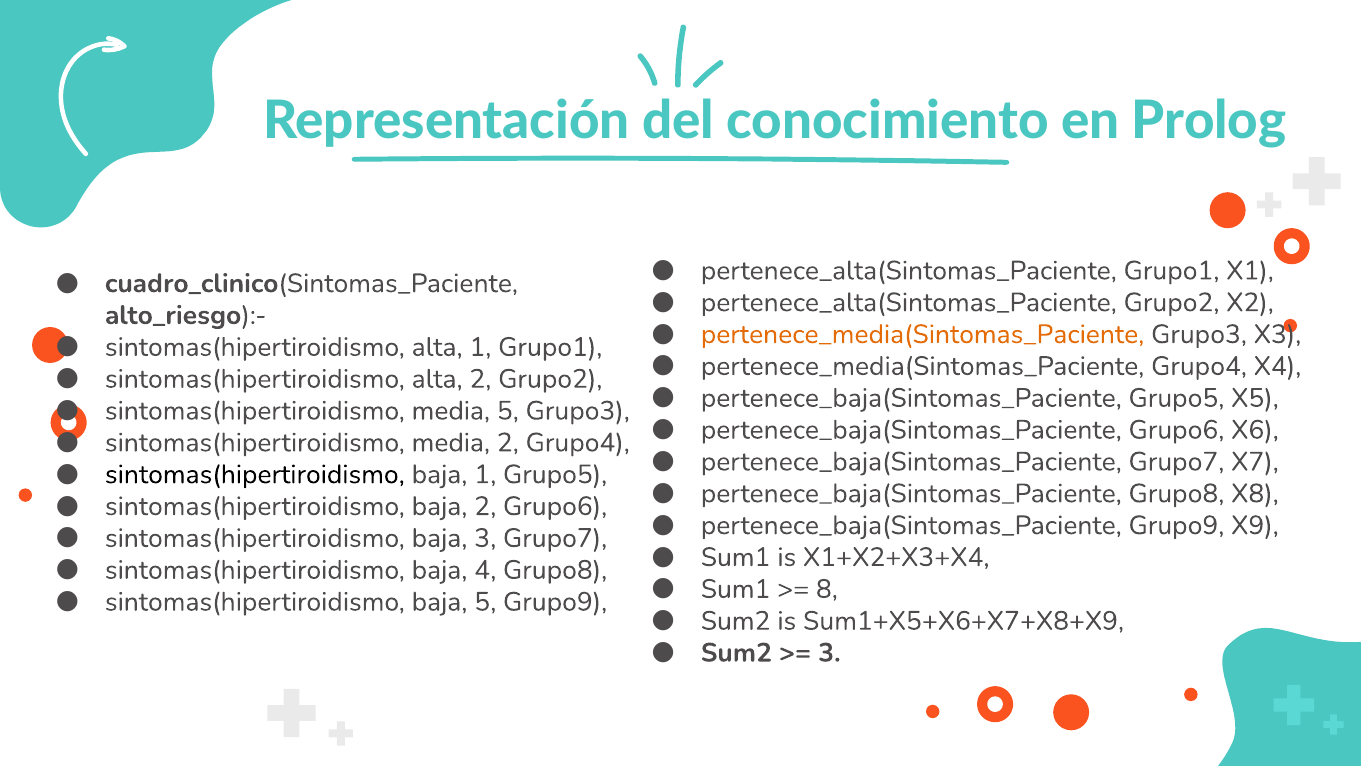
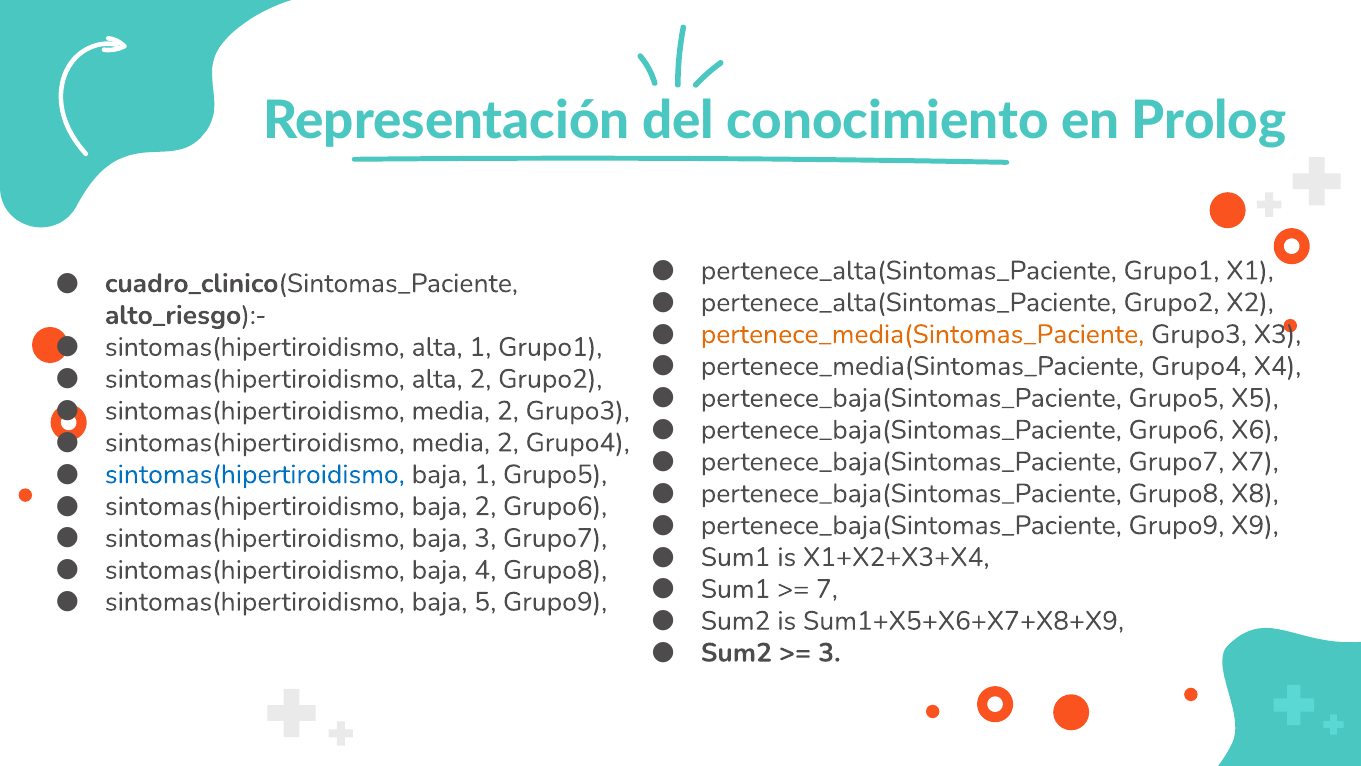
5 at (508, 411): 5 -> 2
sintomas(hipertiroidismo at (255, 474) colour: black -> blue
8: 8 -> 7
